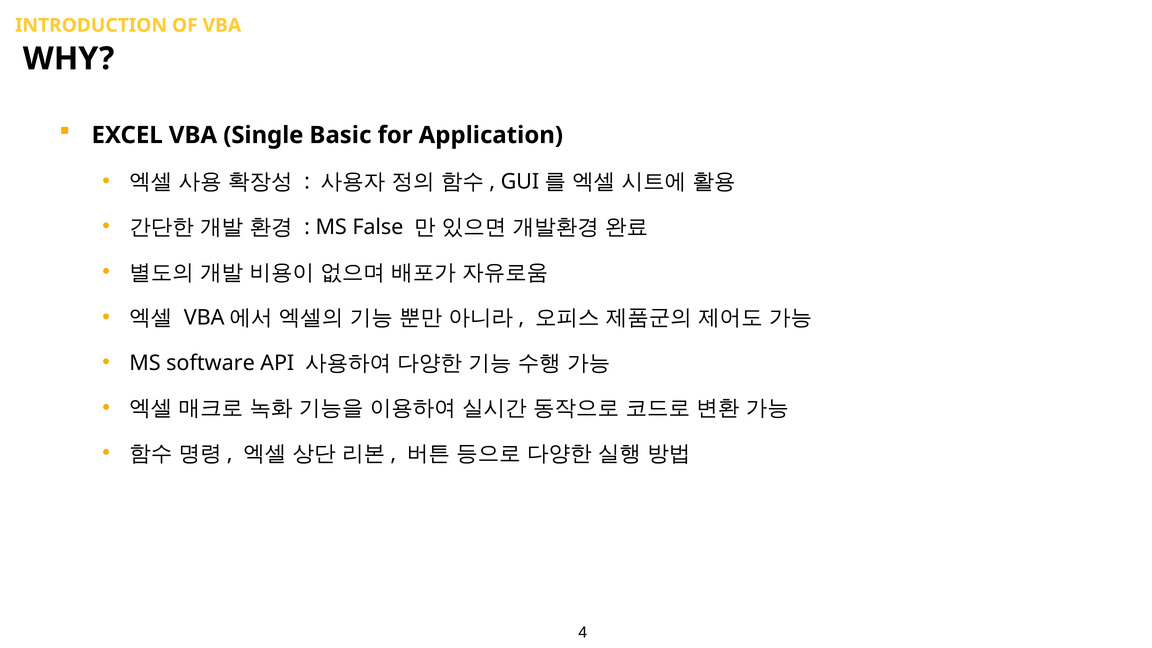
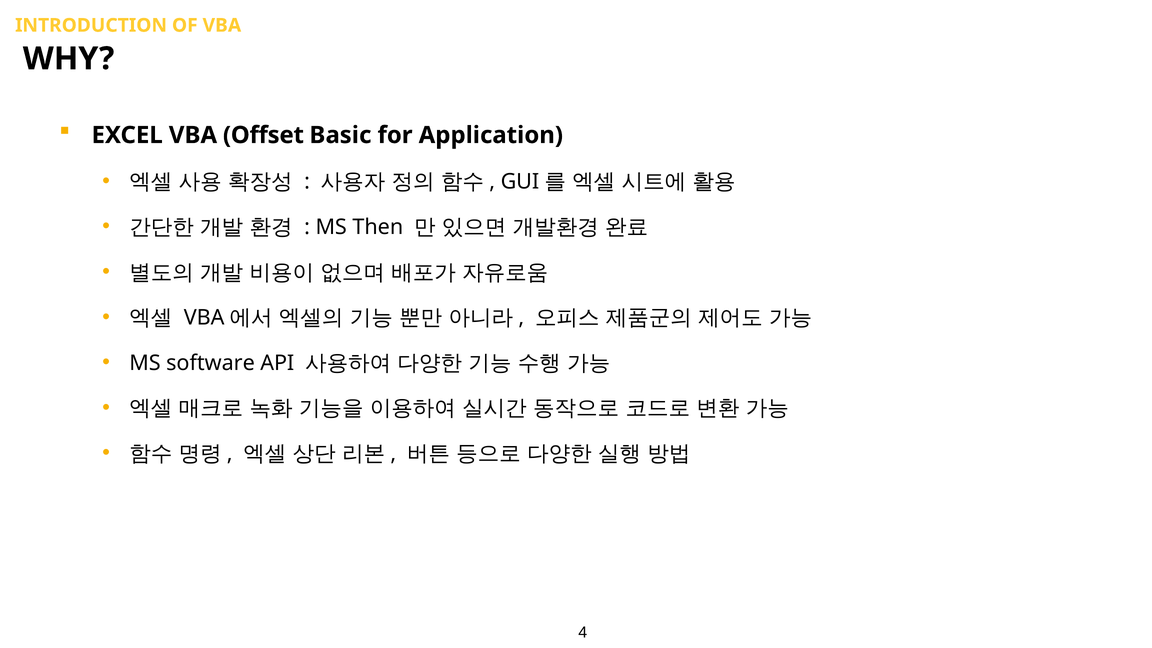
Single: Single -> Offset
False: False -> Then
